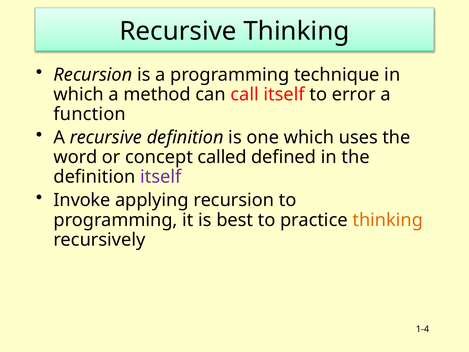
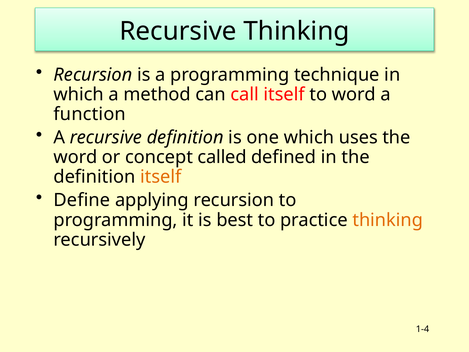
to error: error -> word
itself at (161, 177) colour: purple -> orange
Invoke: Invoke -> Define
